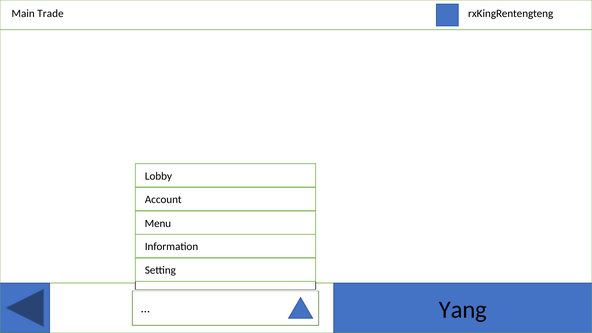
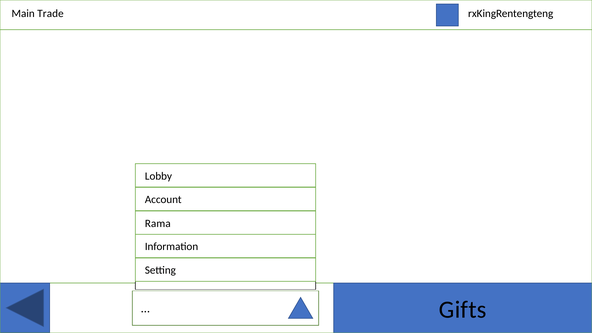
Menu: Menu -> Rama
Yang: Yang -> Gifts
